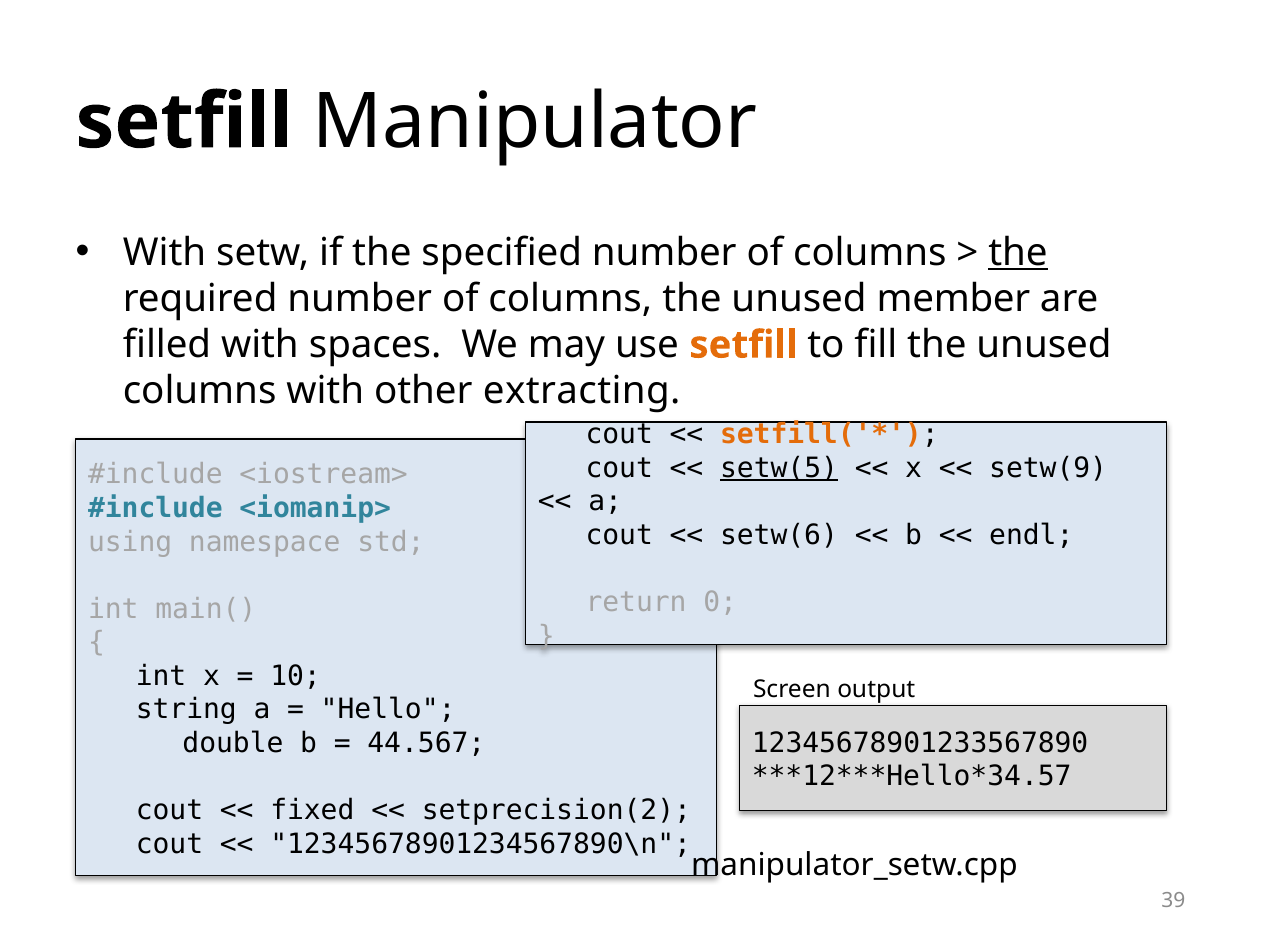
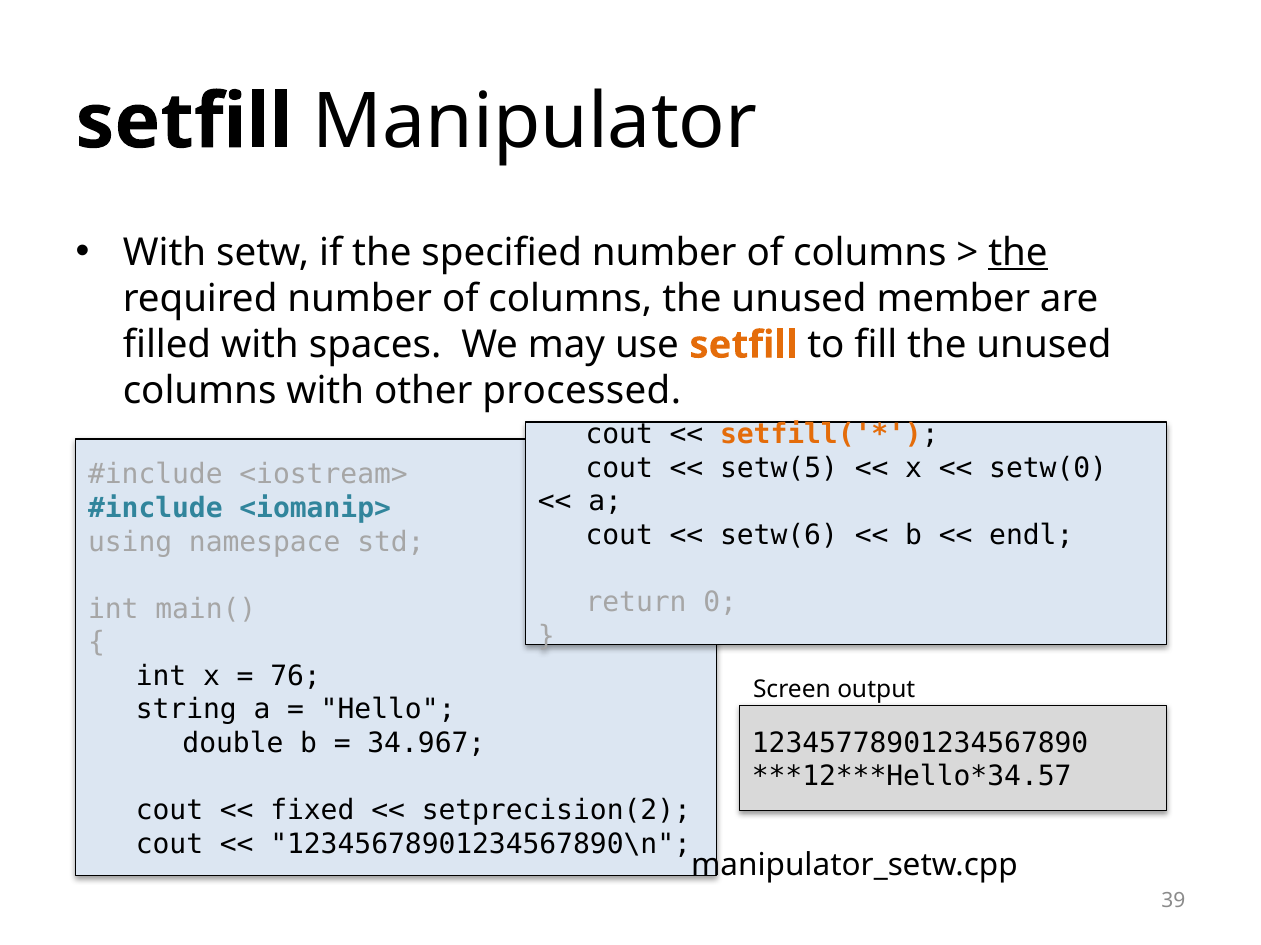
extracting: extracting -> processed
setw(5 underline: present -> none
setw(9: setw(9 -> setw(0
10: 10 -> 76
12345678901233567890: 12345678901233567890 -> 12345778901234567890
44.567: 44.567 -> 34.967
